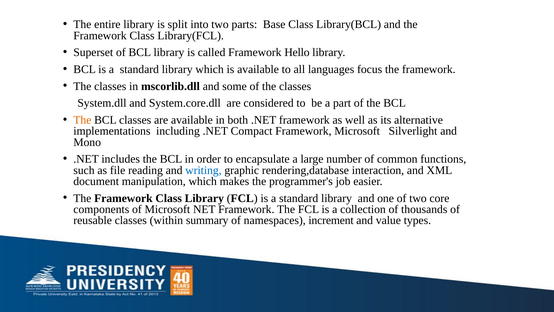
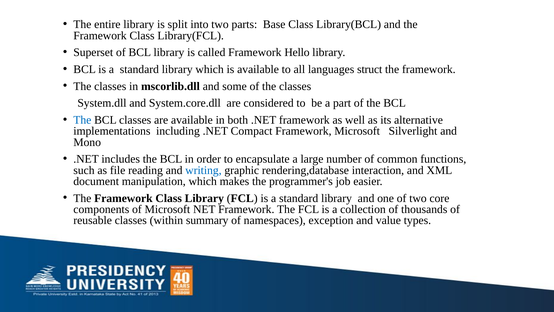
focus: focus -> struct
The at (82, 120) colour: orange -> blue
increment: increment -> exception
